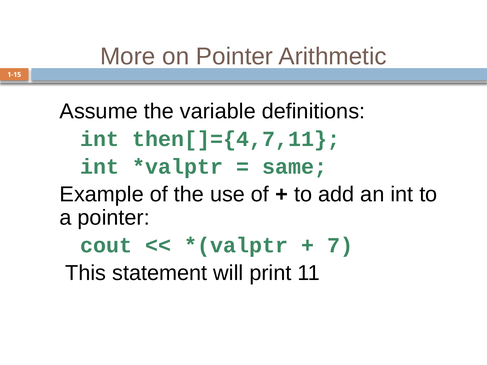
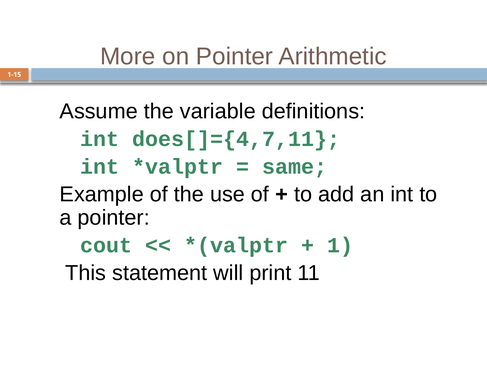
then[]={4,7,11: then[]={4,7,11 -> does[]={4,7,11
7: 7 -> 1
